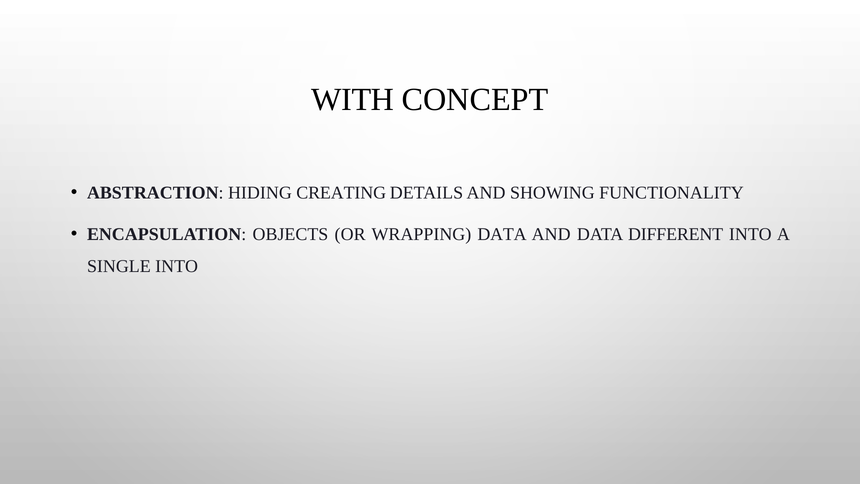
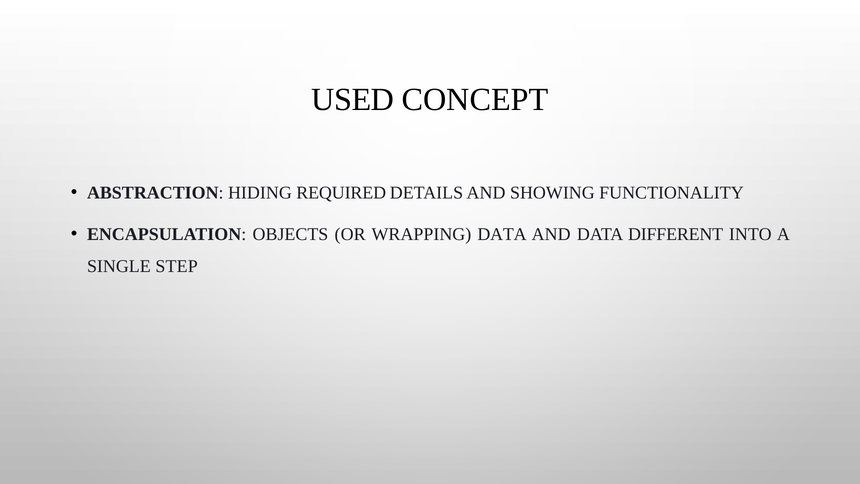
WITH: WITH -> USED
CREATING: CREATING -> REQUIRED
SINGLE INTO: INTO -> STEP
